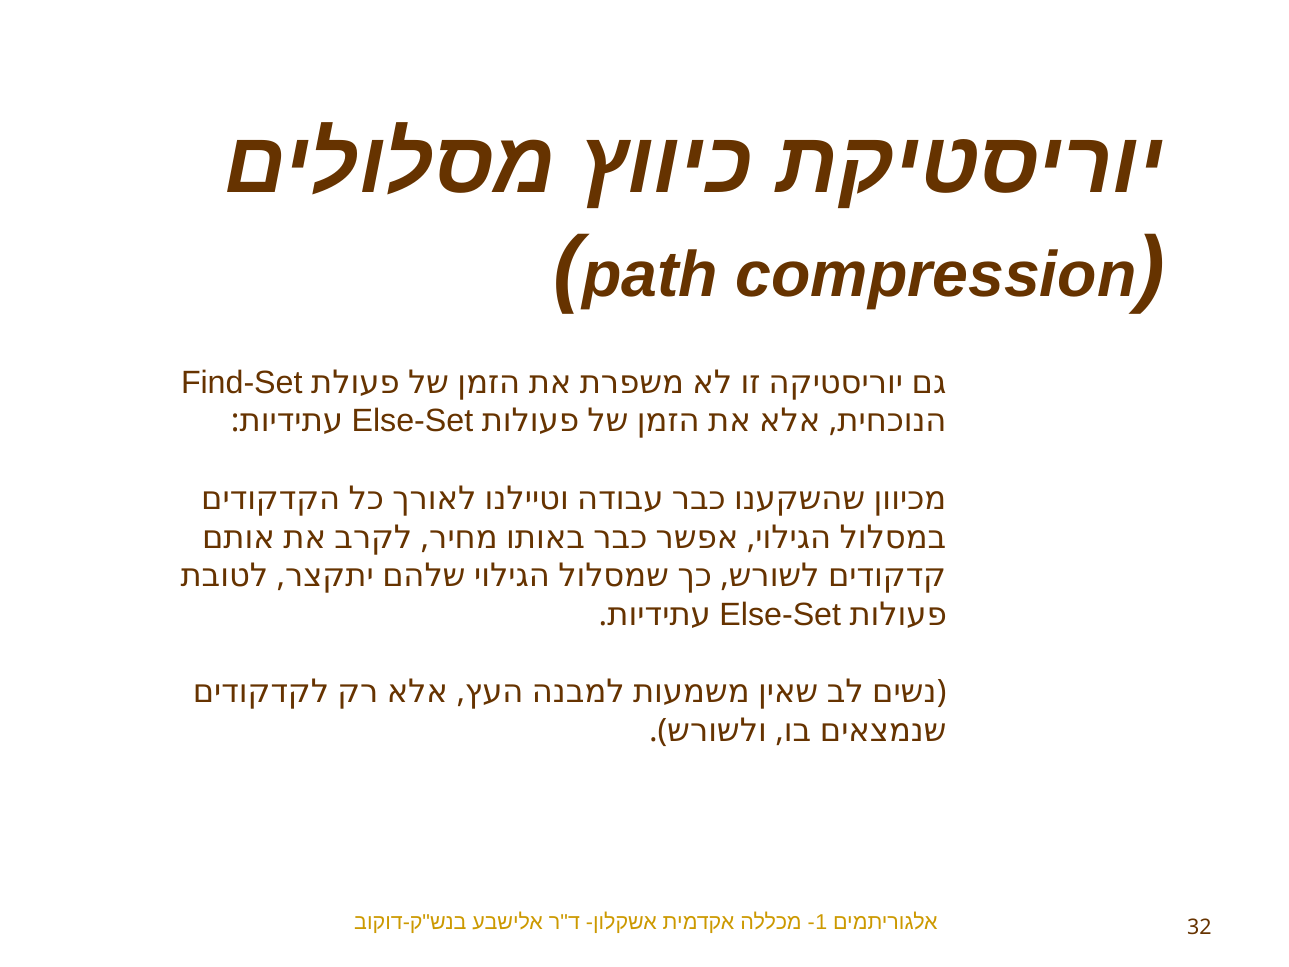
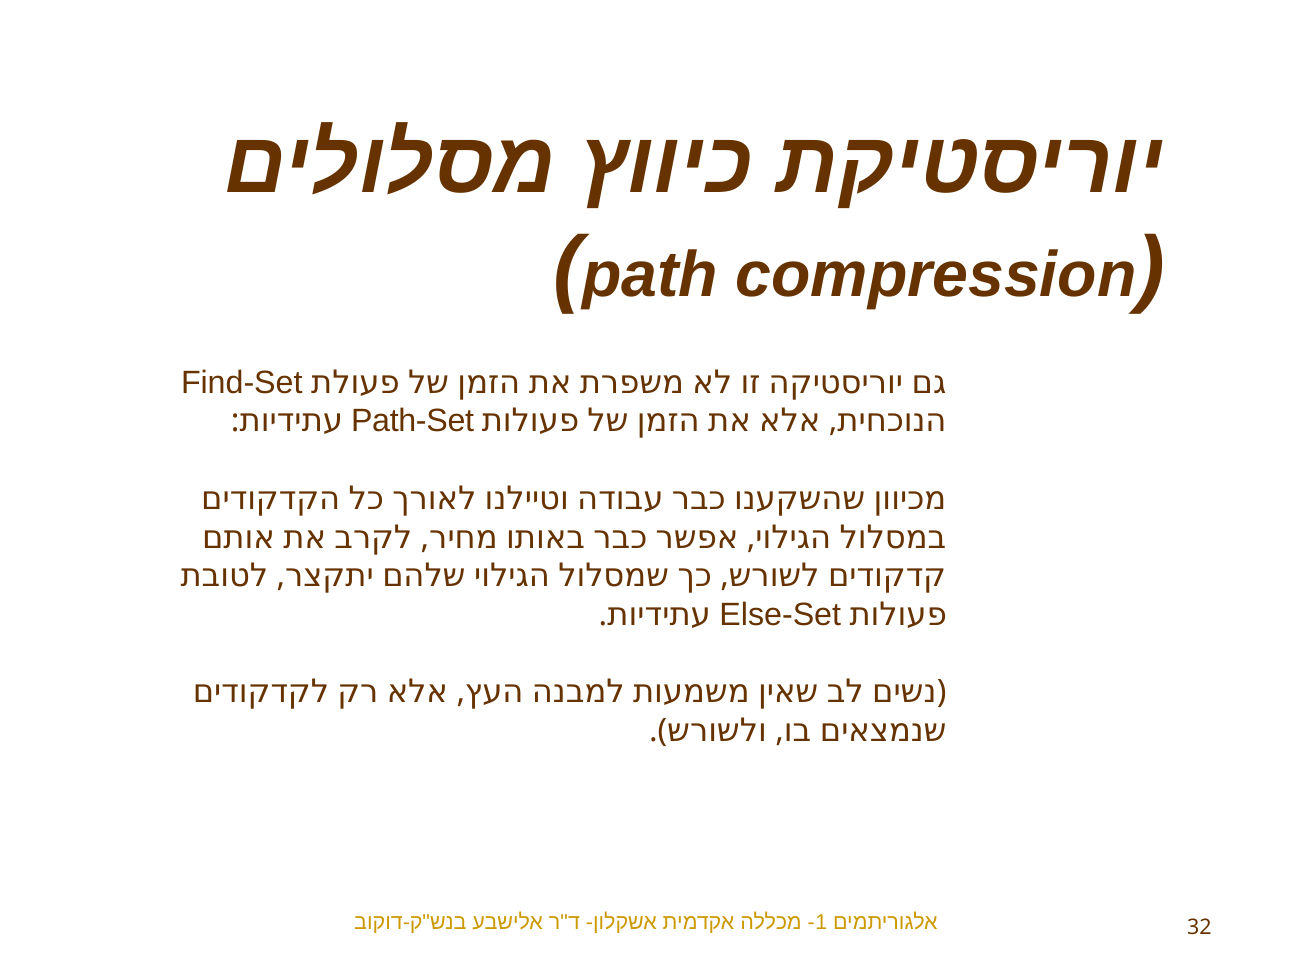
Else-Set at (412, 421): Else-Set -> Path-Set
